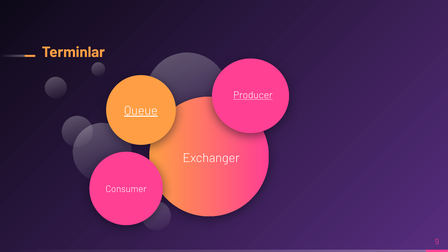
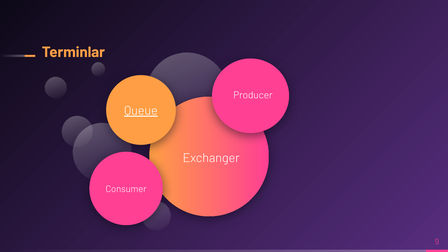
Producer underline: present -> none
